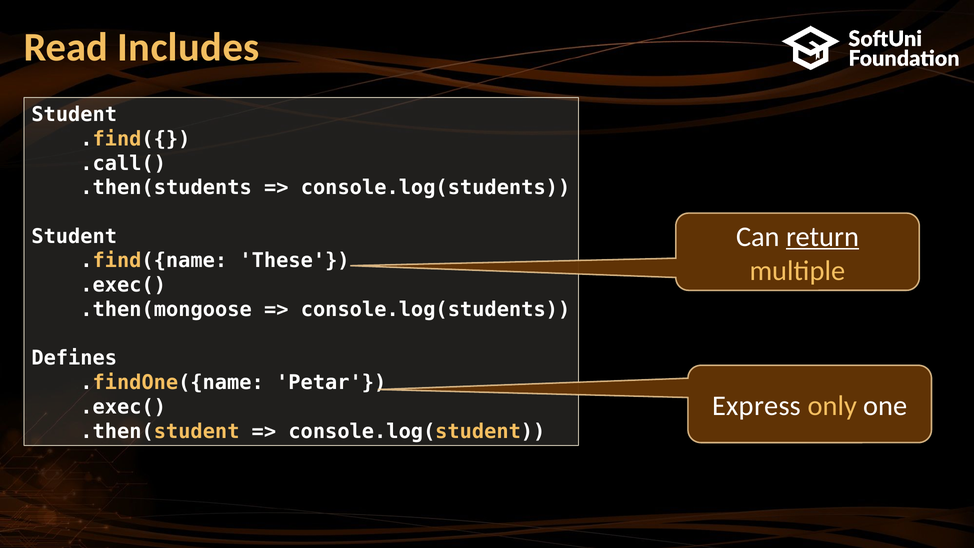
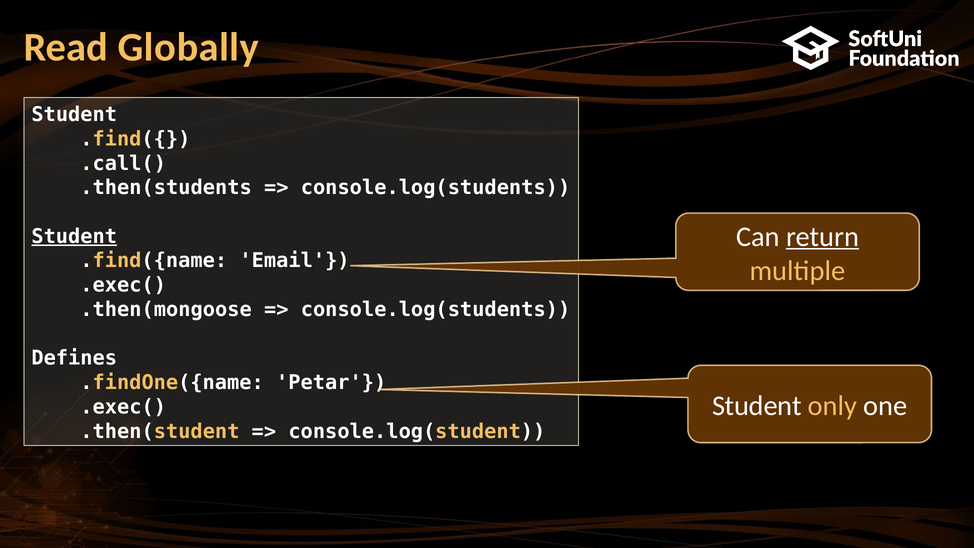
Includes: Includes -> Globally
Student at (74, 236) underline: none -> present
These: These -> Email
Express at (757, 406): Express -> Student
